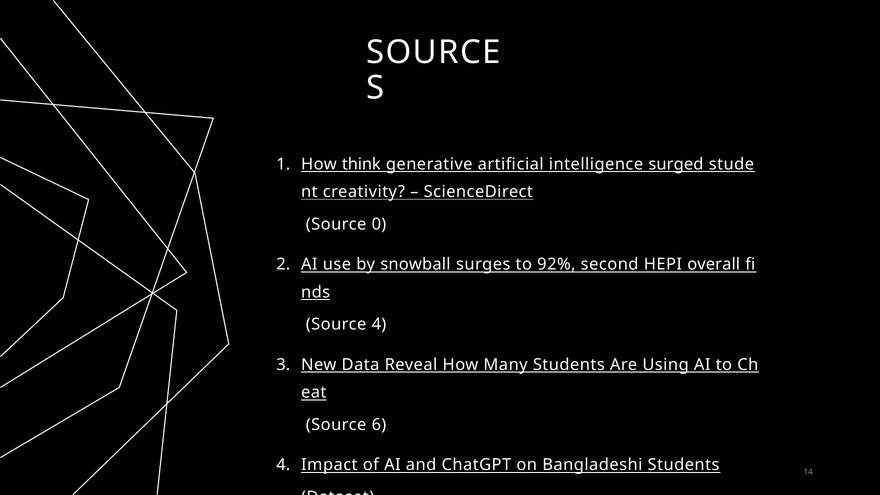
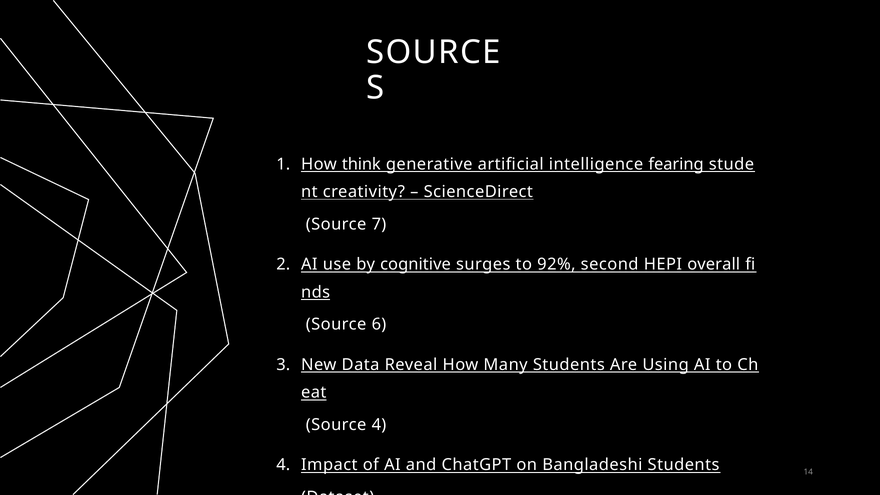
surged: surged -> fearing
0: 0 -> 7
snowball: snowball -> cognitive
Source 4: 4 -> 6
Source 6: 6 -> 4
